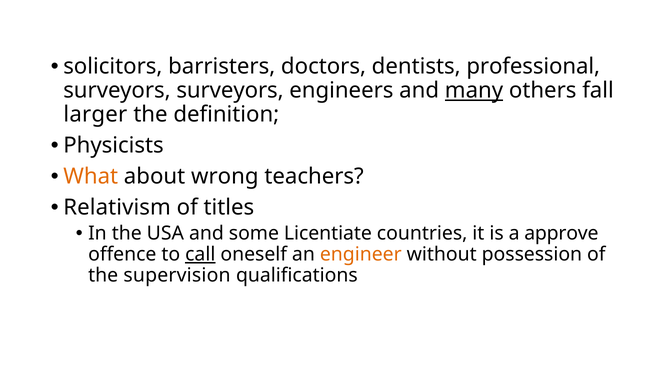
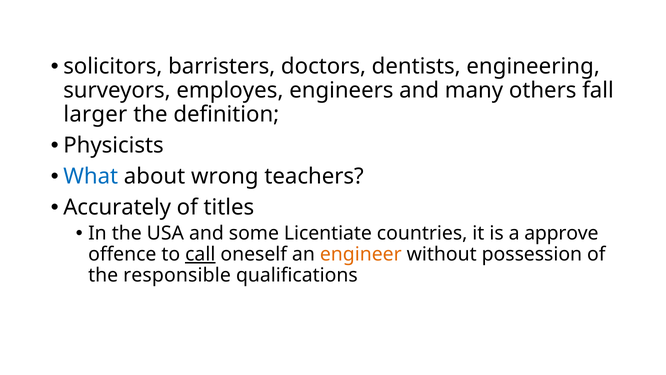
professional: professional -> engineering
surveyors surveyors: surveyors -> employes
many underline: present -> none
What colour: orange -> blue
Relativism: Relativism -> Accurately
supervision: supervision -> responsible
